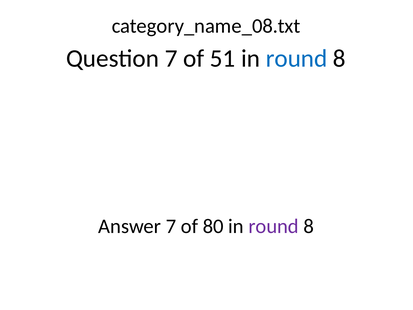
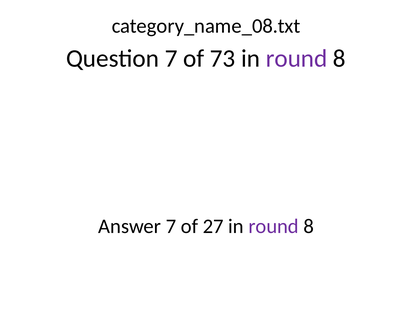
51: 51 -> 73
round at (297, 58) colour: blue -> purple
80: 80 -> 27
